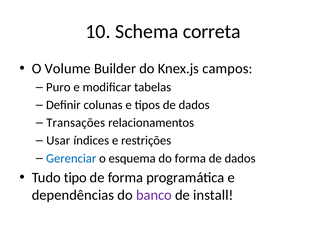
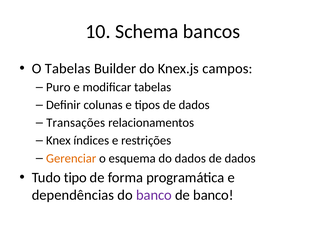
correta: correta -> bancos
O Volume: Volume -> Tabelas
Usar: Usar -> Knex
Gerenciar colour: blue -> orange
do forma: forma -> dados
de install: install -> banco
